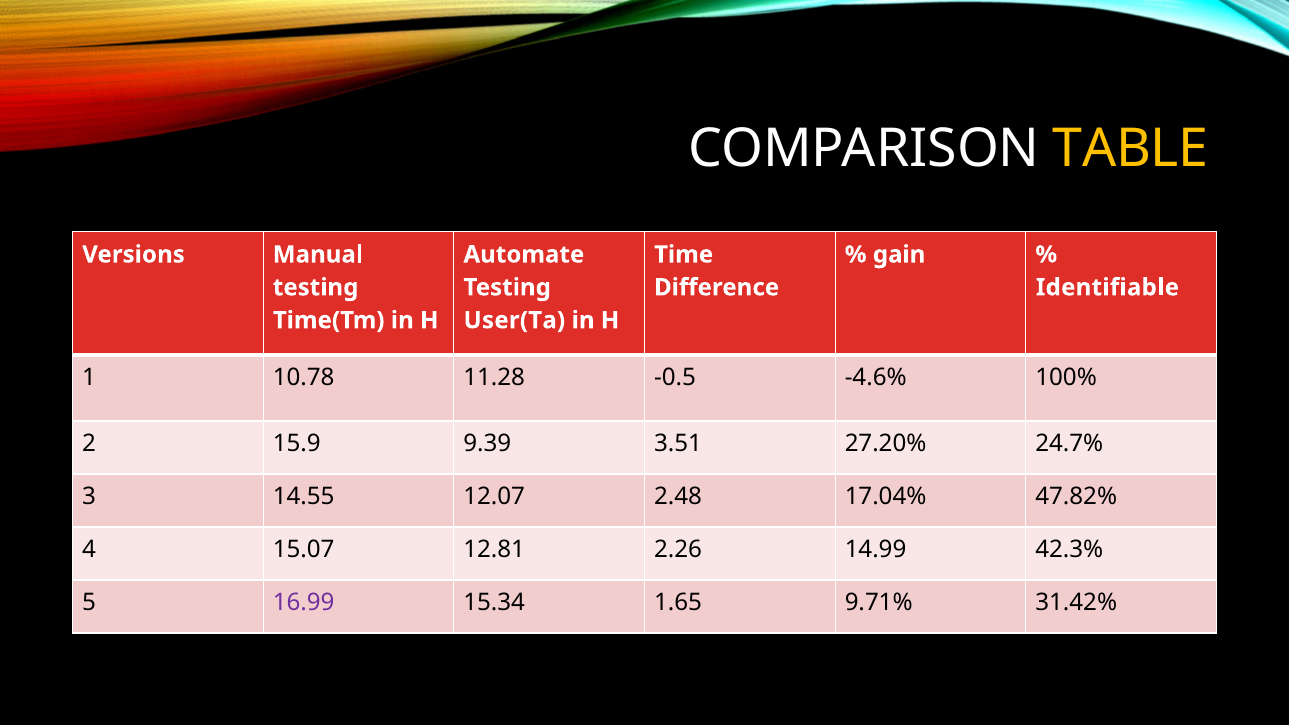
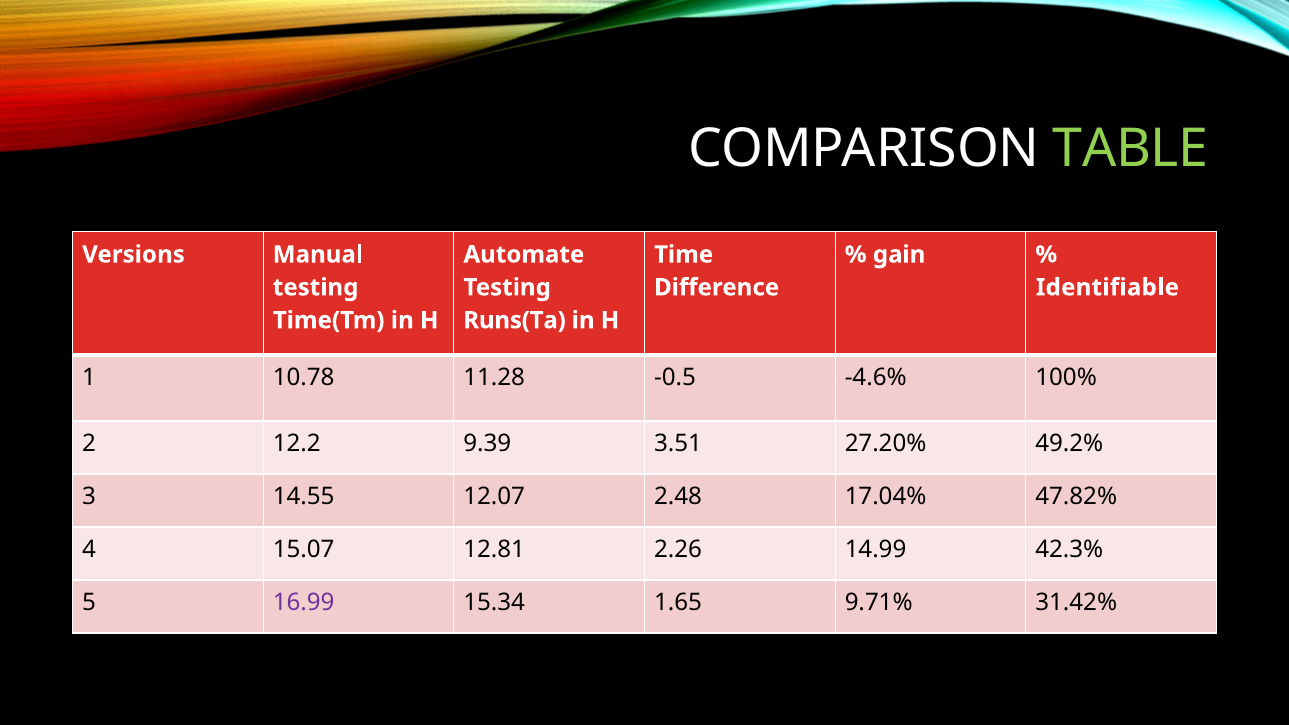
TABLE colour: yellow -> light green
User(Ta: User(Ta -> Runs(Ta
15.9: 15.9 -> 12.2
24.7%: 24.7% -> 49.2%
